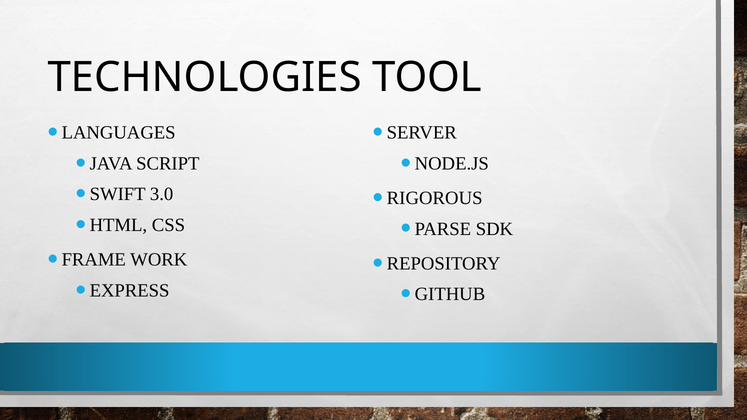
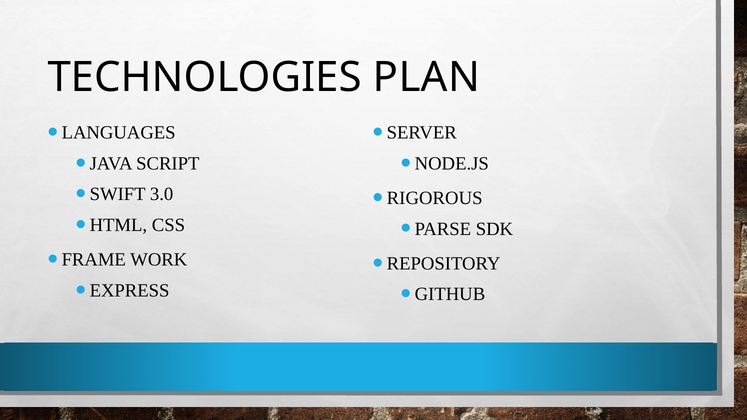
TOOL: TOOL -> PLAN
